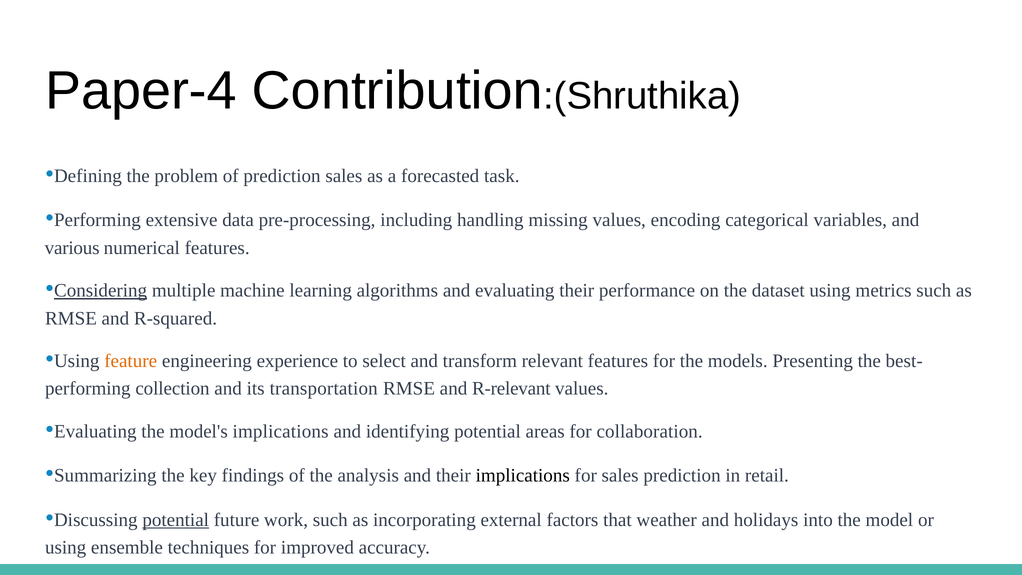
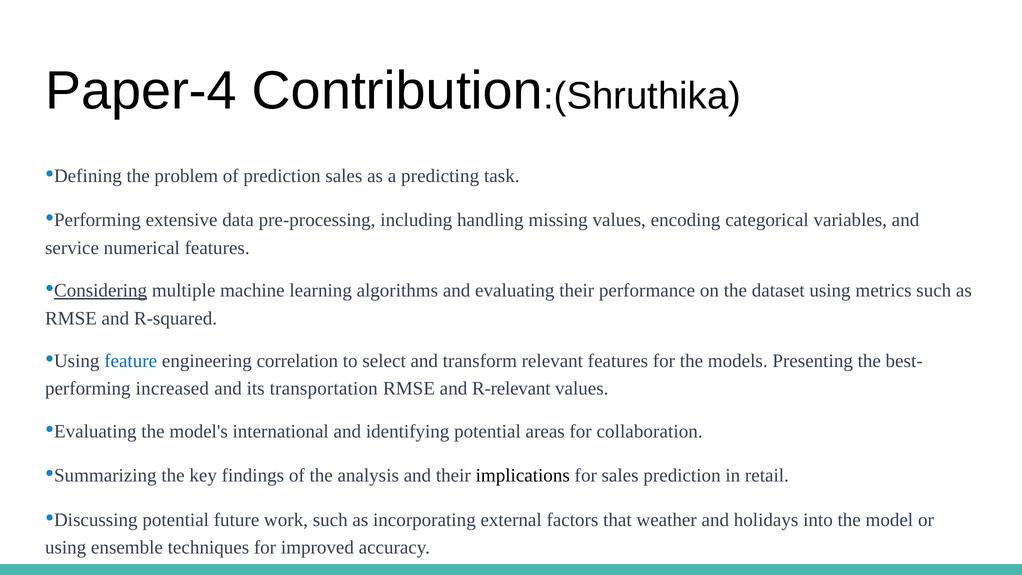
forecasted: forecasted -> predicting
various: various -> service
feature colour: orange -> blue
experience: experience -> correlation
collection: collection -> increased
model's implications: implications -> international
potential at (176, 520) underline: present -> none
